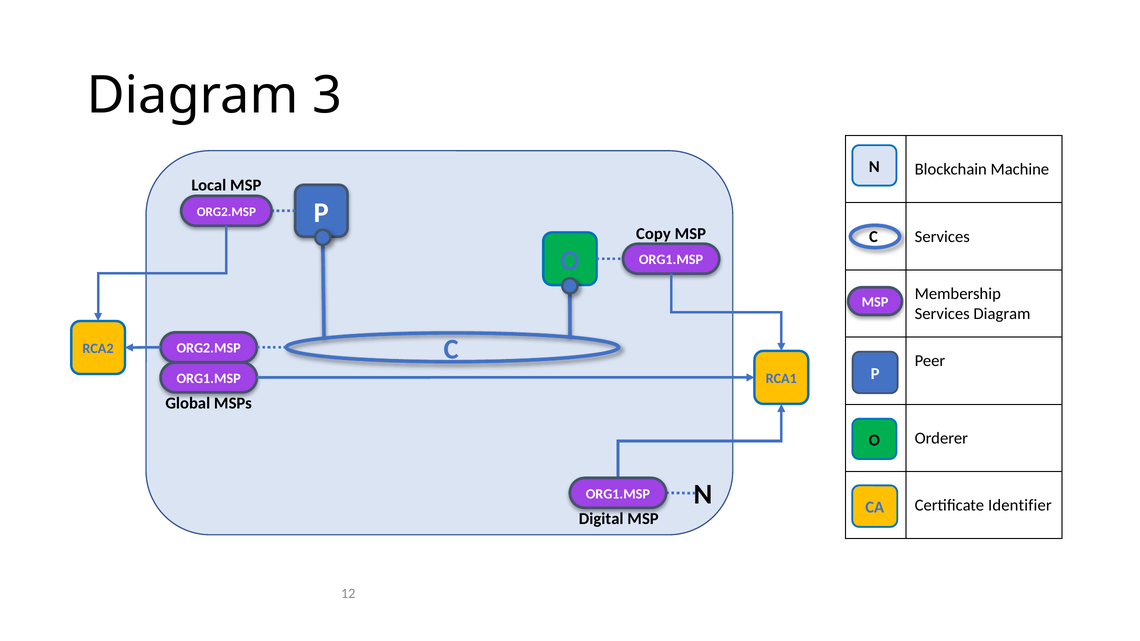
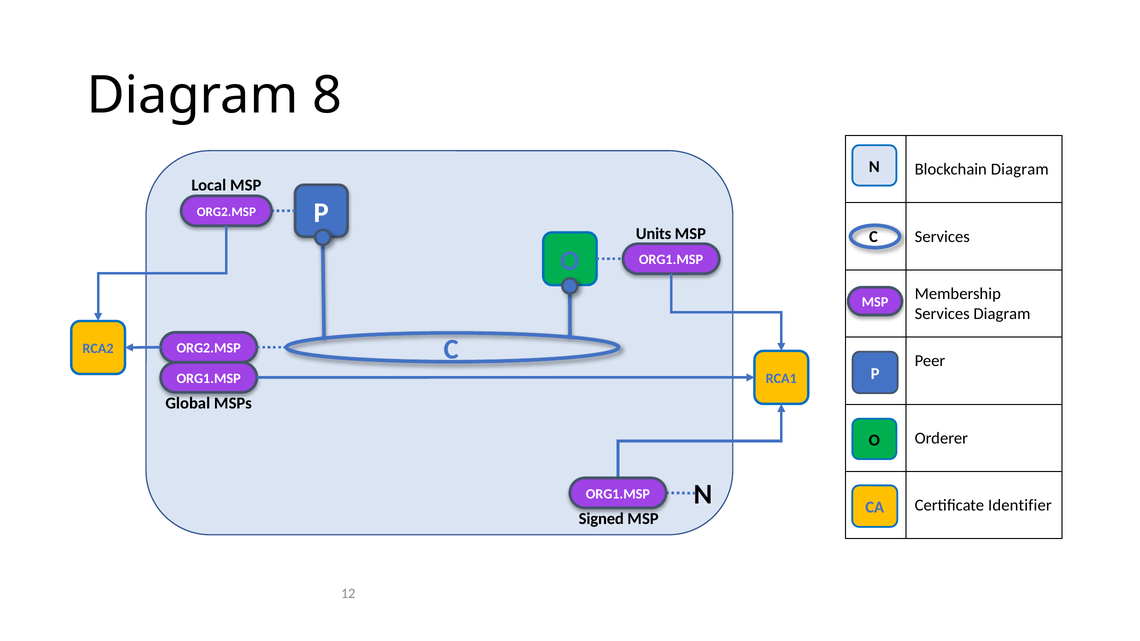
3: 3 -> 8
Blockchain Machine: Machine -> Diagram
Copy: Copy -> Units
Digital: Digital -> Signed
